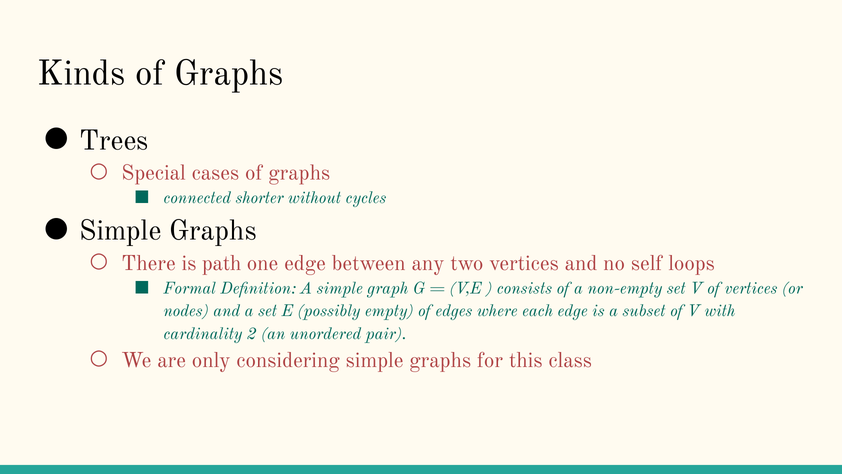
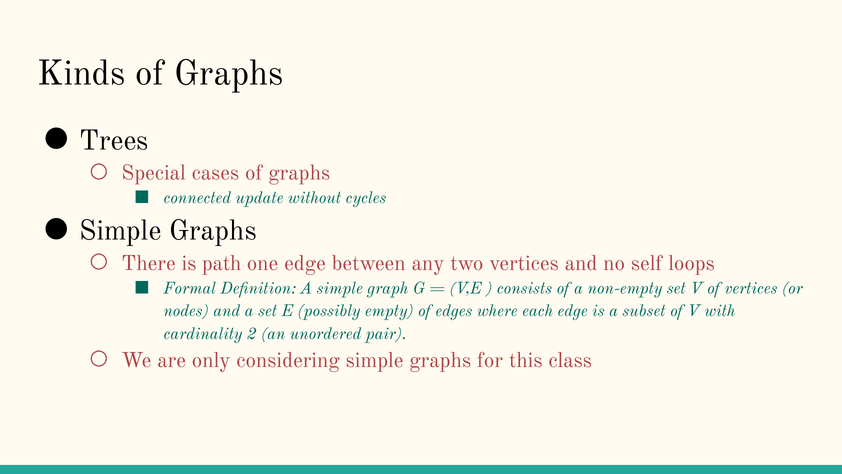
shorter: shorter -> update
